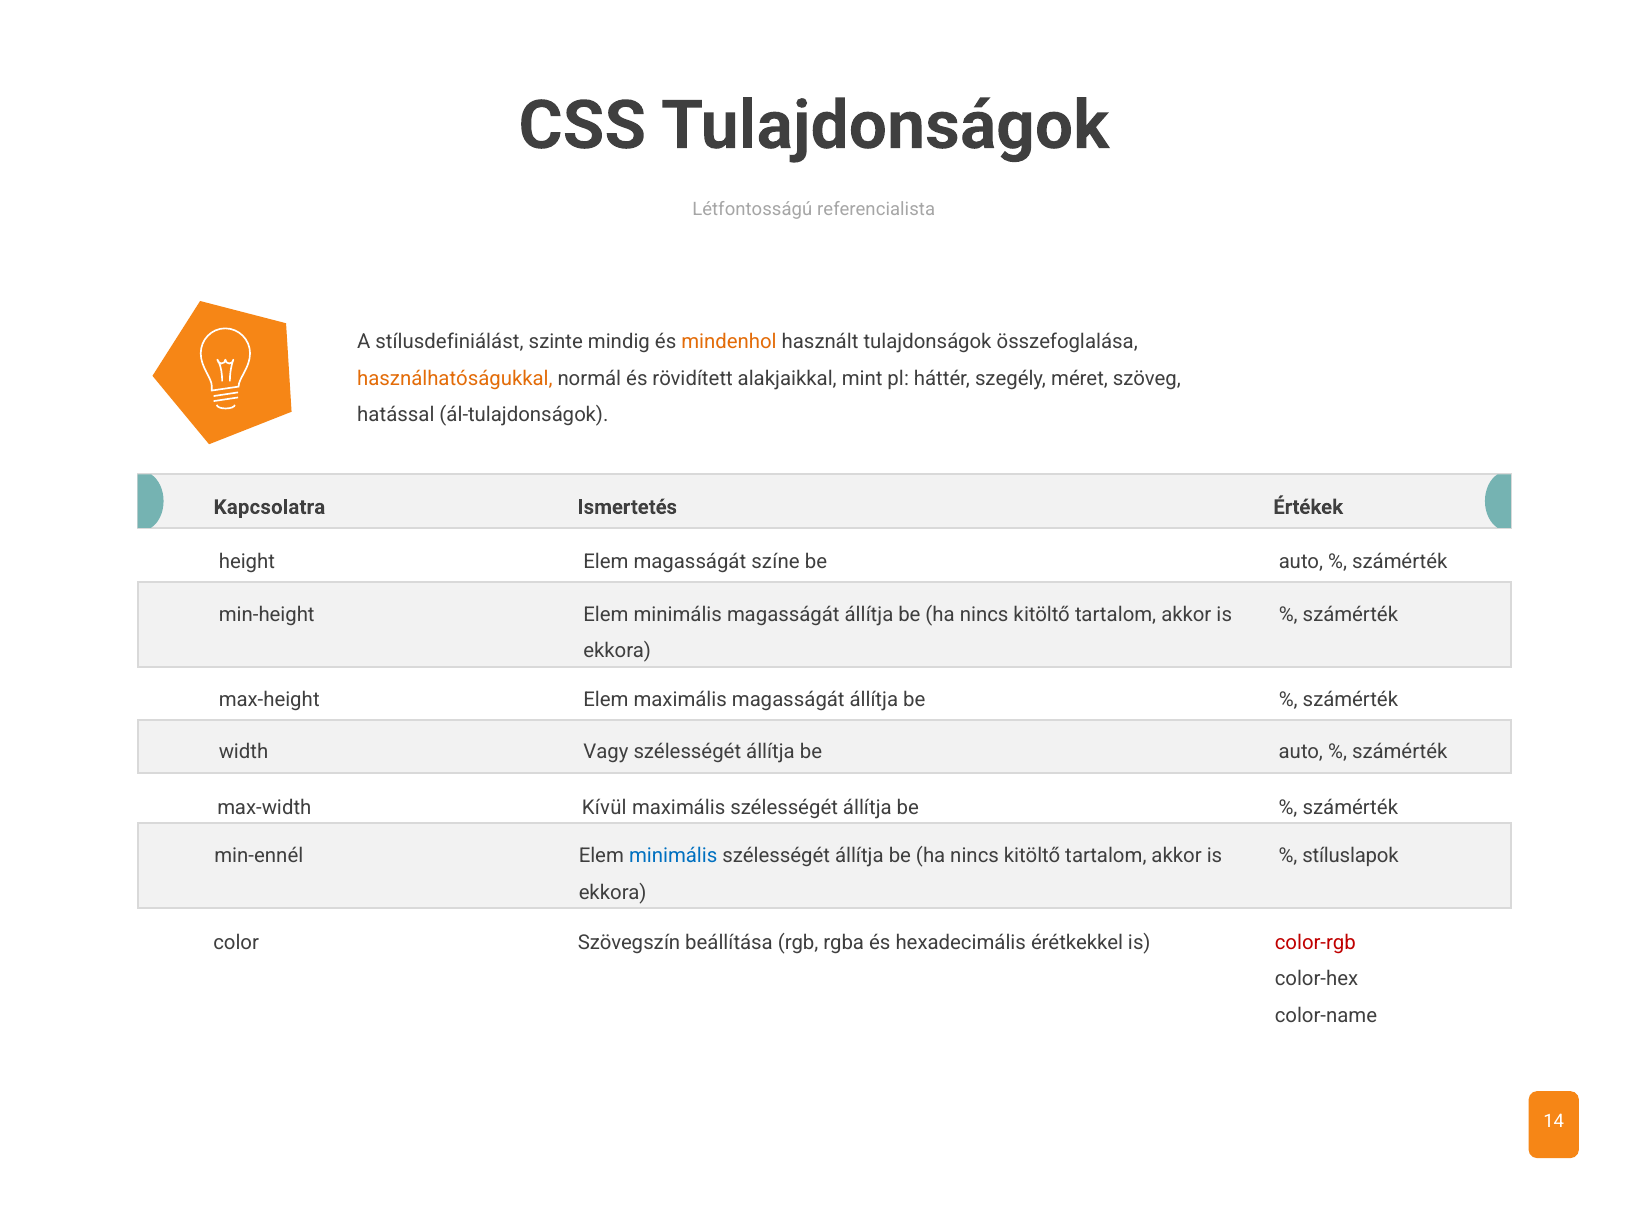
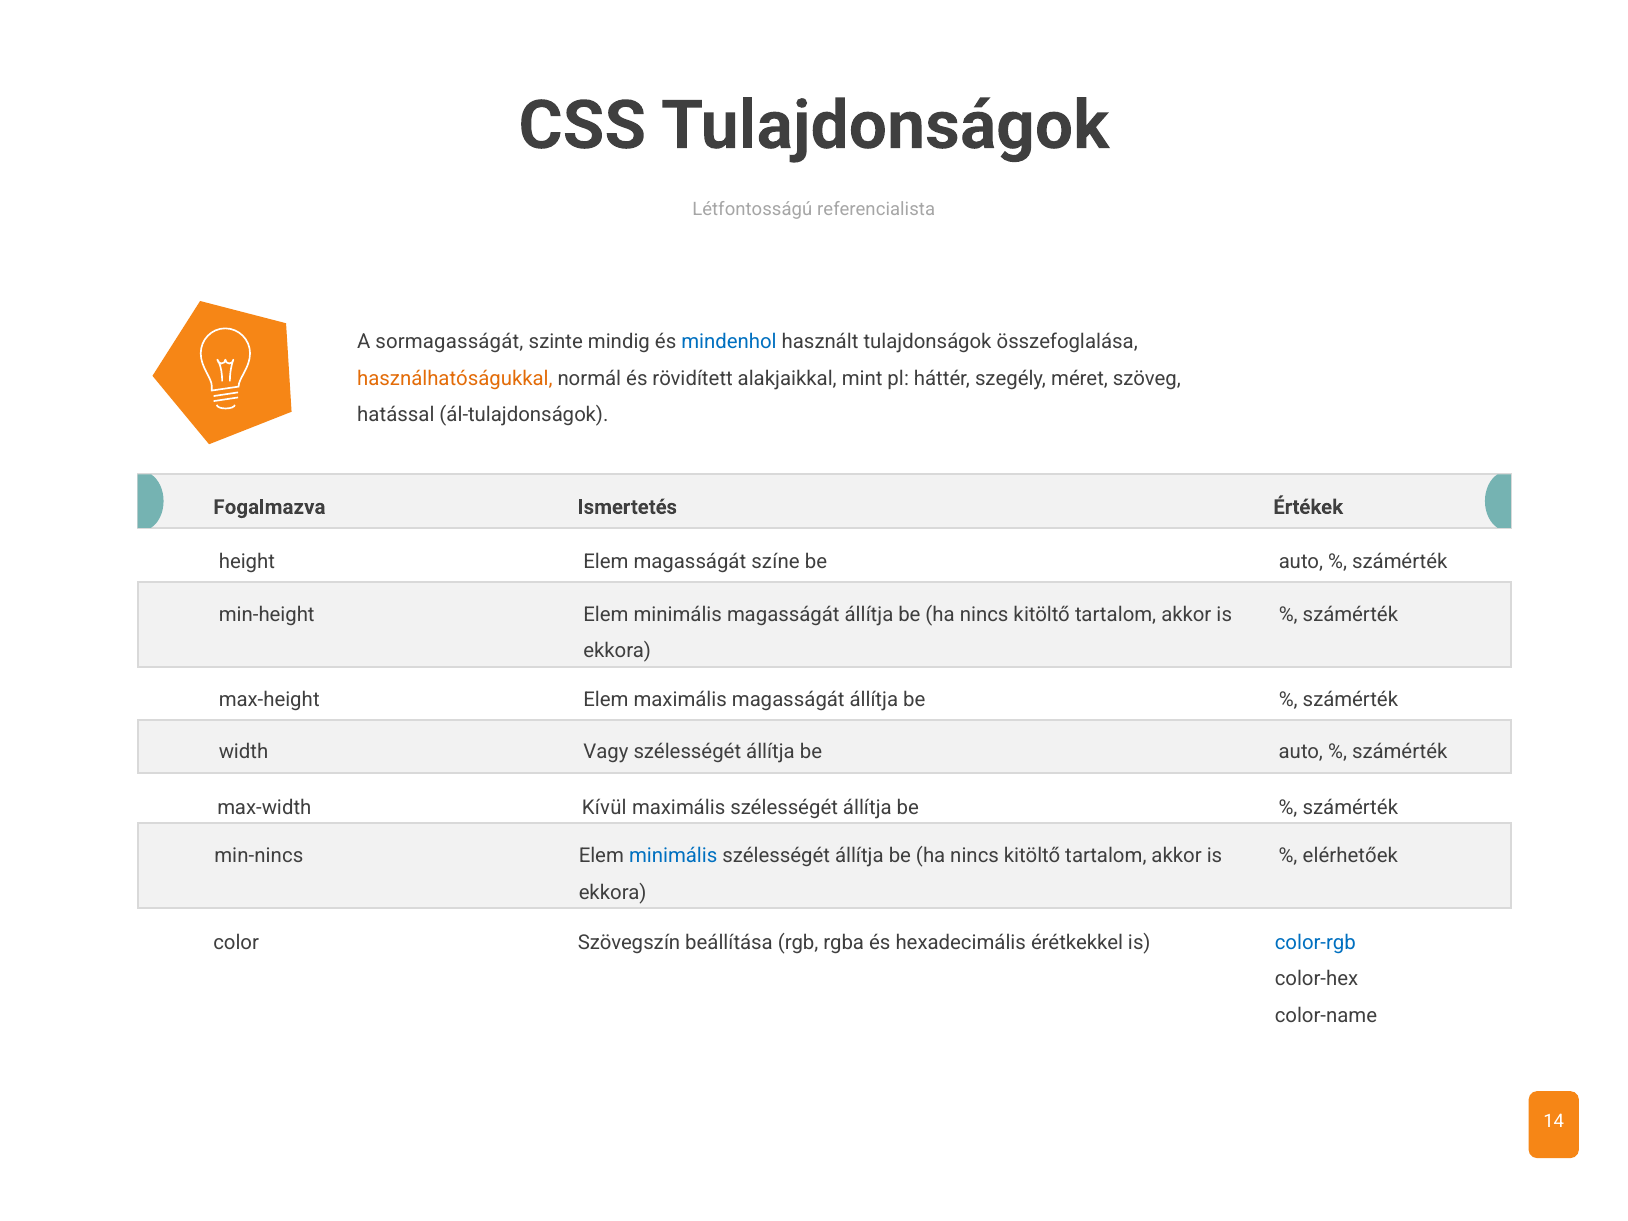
stílusdefiniálást: stílusdefiniálást -> sormagasságát
mindenhol colour: orange -> blue
Kapcsolatra: Kapcsolatra -> Fogalmazva
min-ennél: min-ennél -> min-nincs
stíluslapok: stíluslapok -> elérhetőek
color-rgb colour: red -> blue
